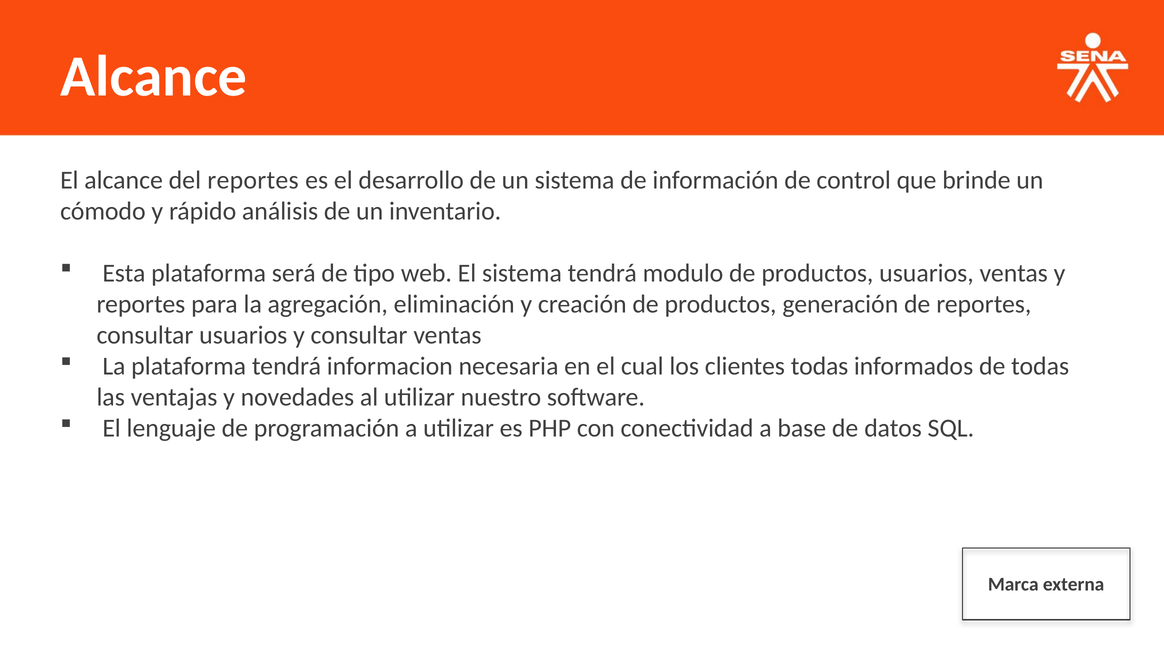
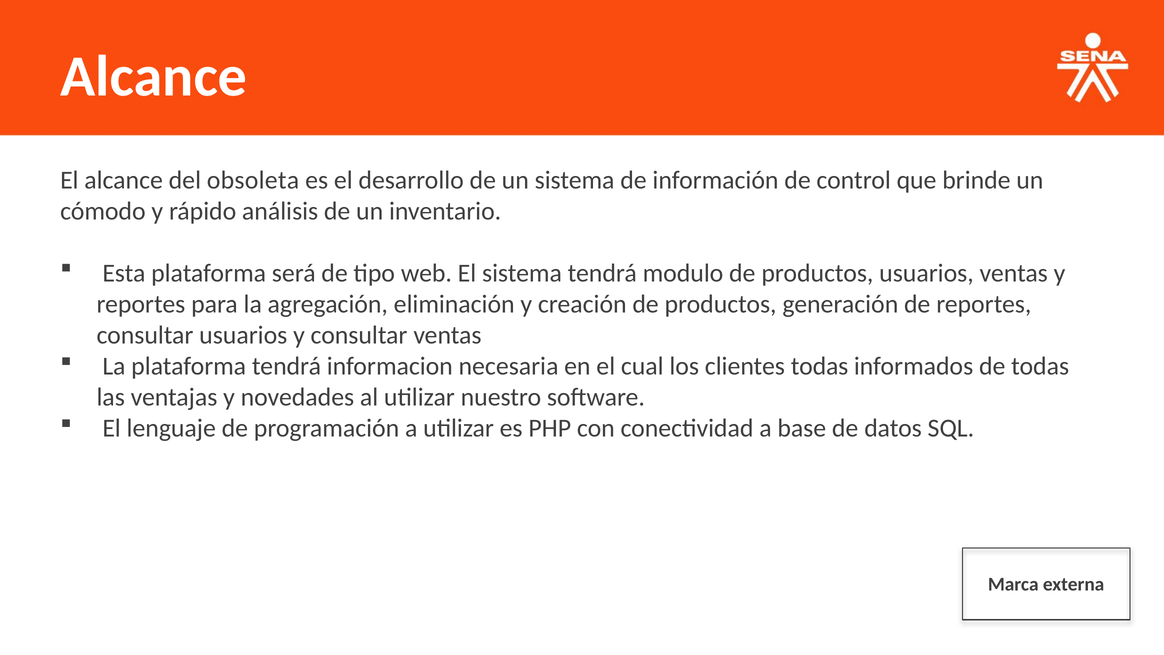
del reportes: reportes -> obsoleta
